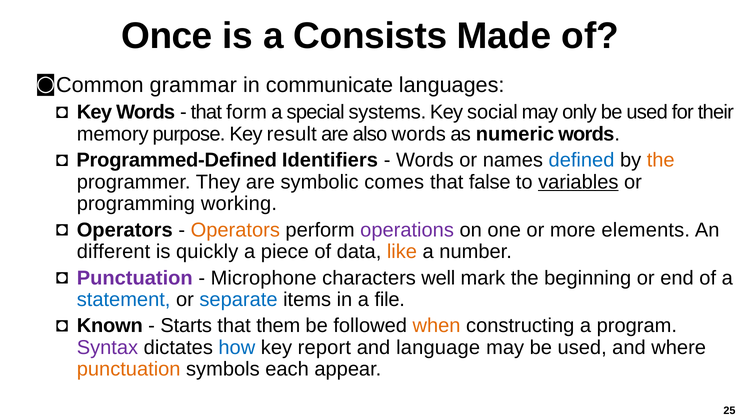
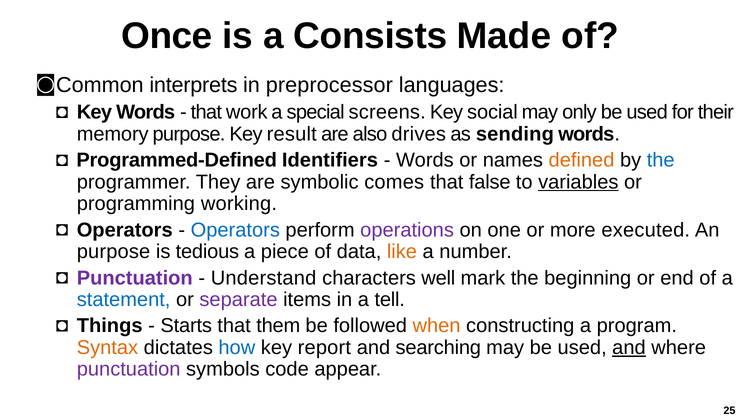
grammar: grammar -> interprets
communicate: communicate -> preprocessor
form: form -> work
systems: systems -> screens
also words: words -> drives
numeric: numeric -> sending
defined colour: blue -> orange
the at (661, 160) colour: orange -> blue
Operators at (235, 230) colour: orange -> blue
elements: elements -> executed
different at (114, 251): different -> purpose
quickly: quickly -> tedious
Microphone: Microphone -> Understand
separate colour: blue -> purple
file: file -> tell
Known: Known -> Things
Syntax colour: purple -> orange
language: language -> searching
and at (629, 347) underline: none -> present
punctuation at (129, 369) colour: orange -> purple
each: each -> code
